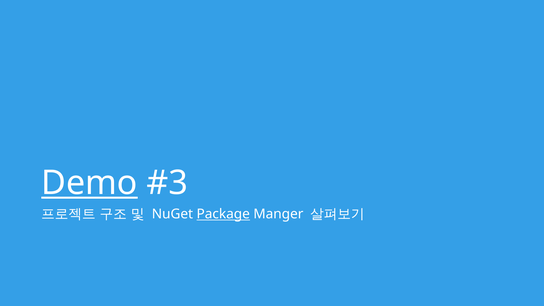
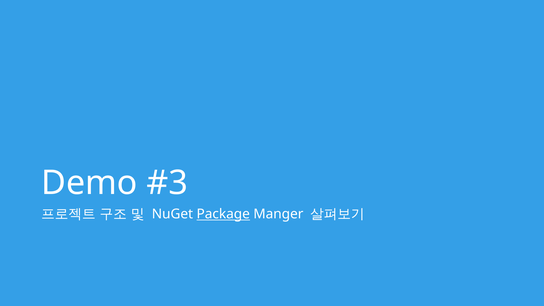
Demo underline: present -> none
